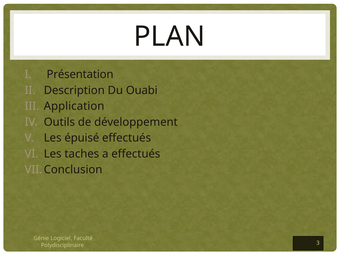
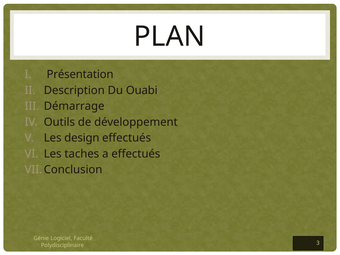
Application: Application -> Démarrage
épuisé: épuisé -> design
